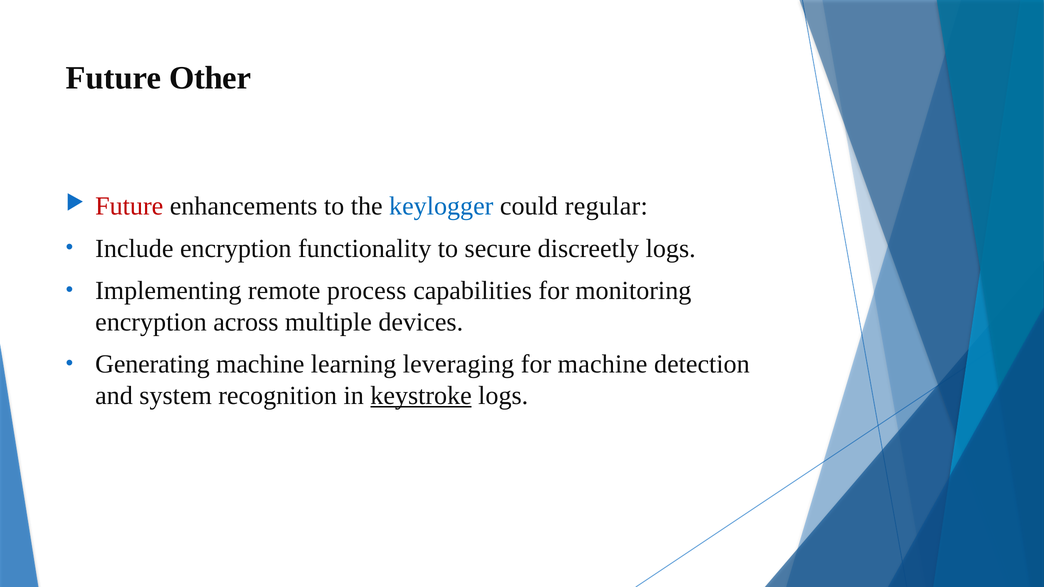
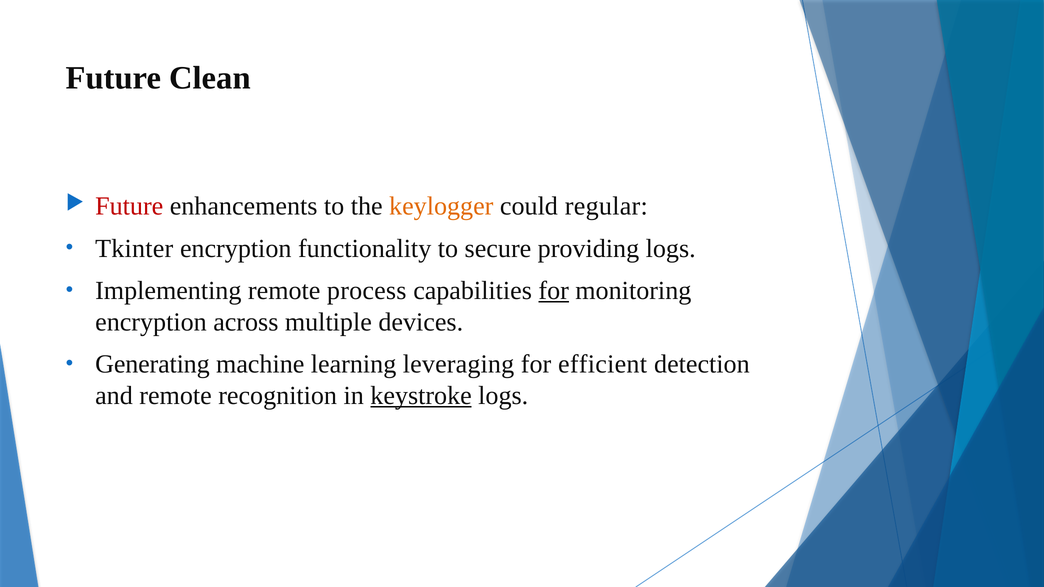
Other: Other -> Clean
keylogger colour: blue -> orange
Include: Include -> Tkinter
discreetly: discreetly -> providing
for at (554, 291) underline: none -> present
for machine: machine -> efficient
and system: system -> remote
